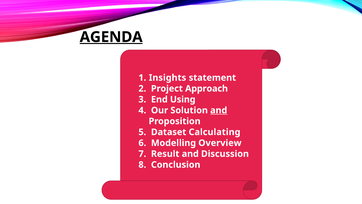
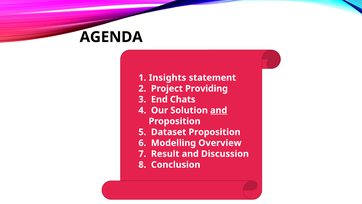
AGENDA underline: present -> none
Approach: Approach -> Providing
Using: Using -> Chats
Dataset Calculating: Calculating -> Proposition
